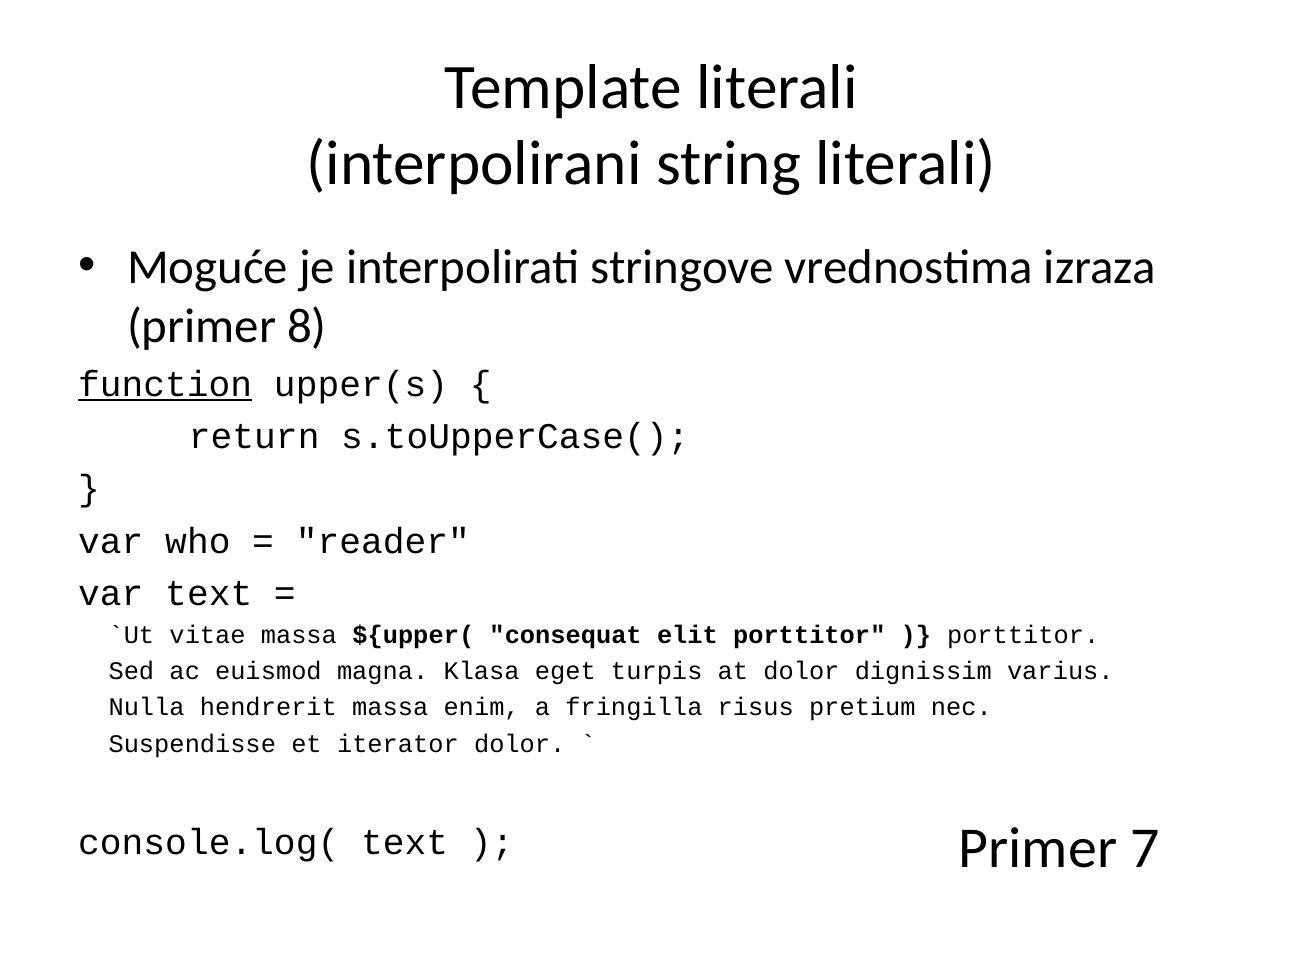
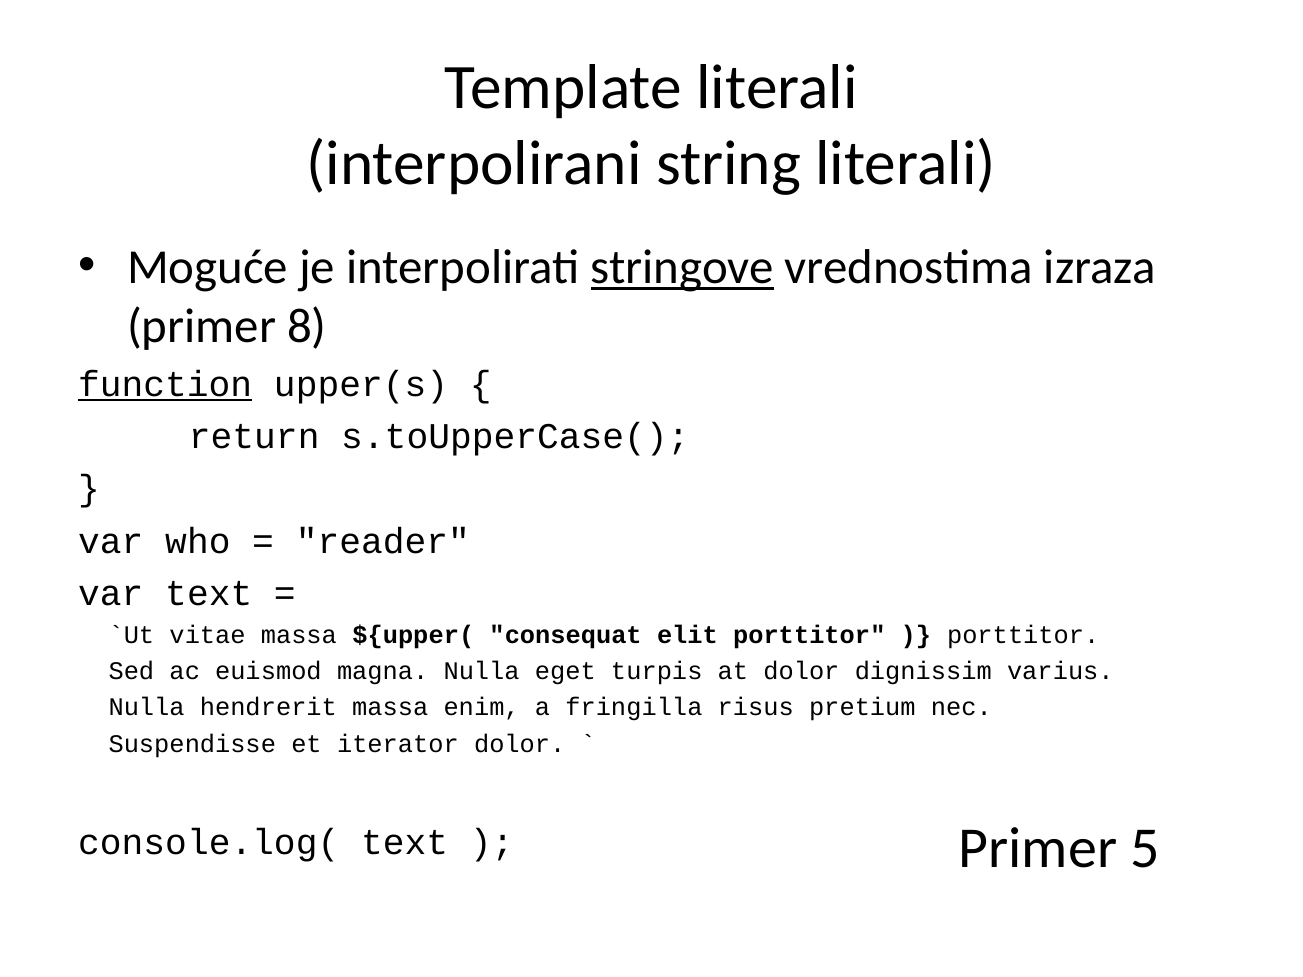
stringove underline: none -> present
magna Klasa: Klasa -> Nulla
7: 7 -> 5
